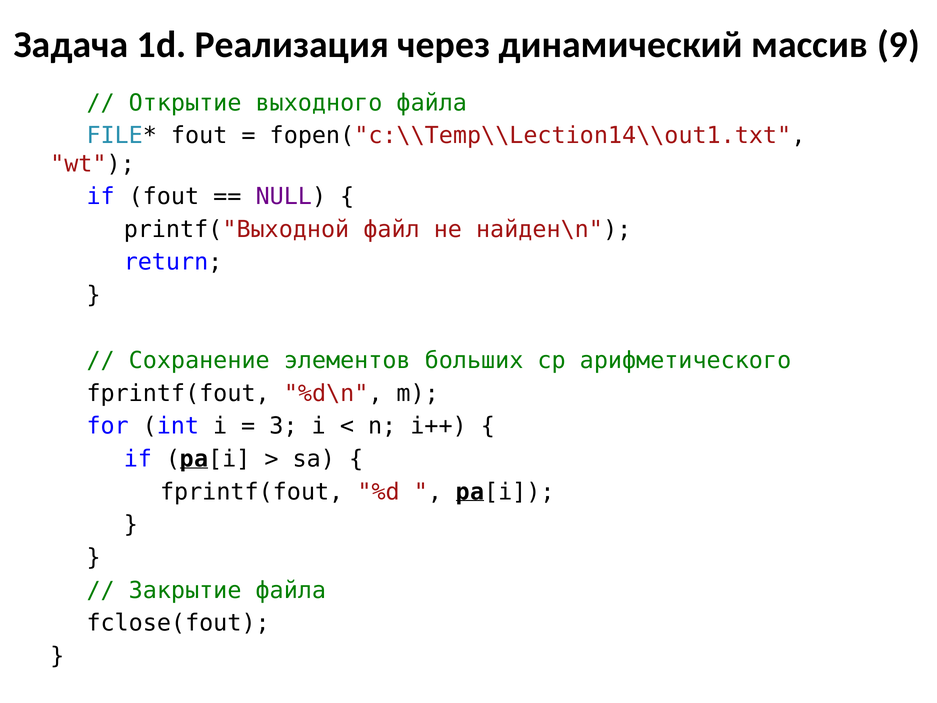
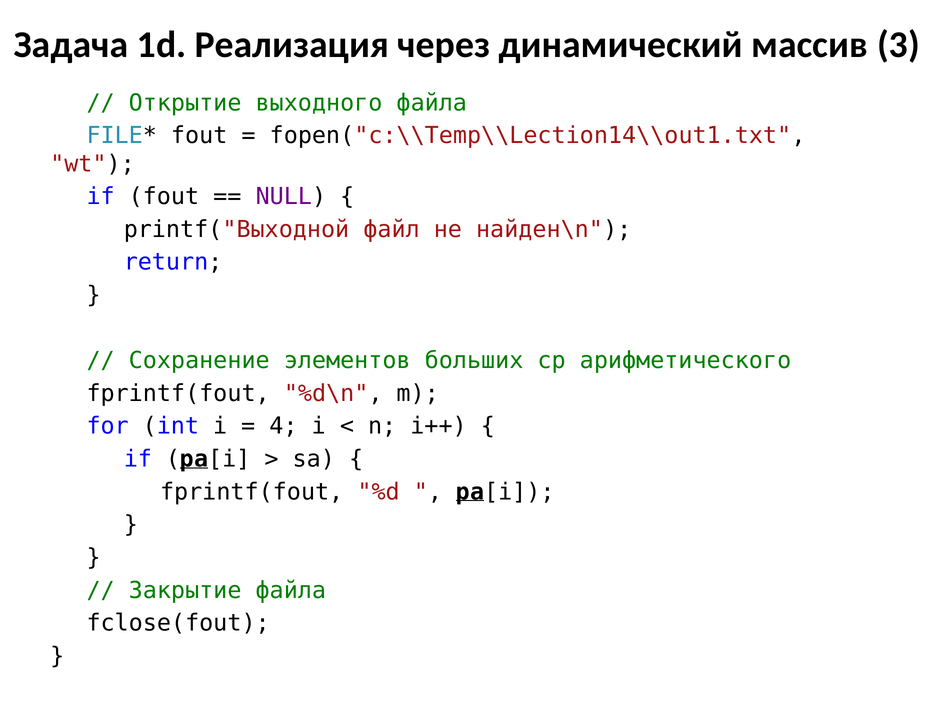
9: 9 -> 3
3: 3 -> 4
